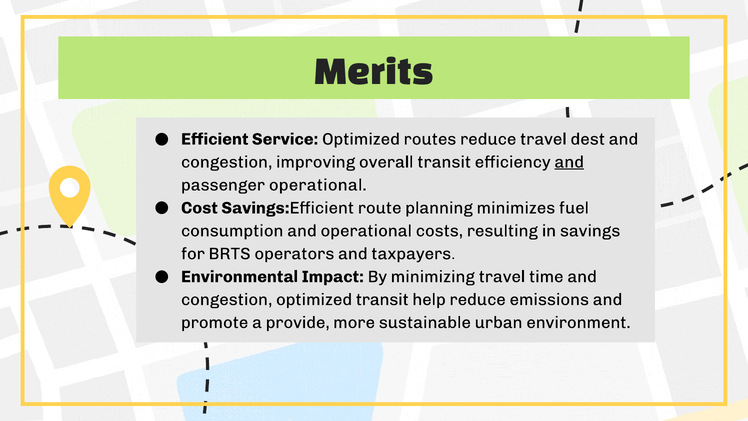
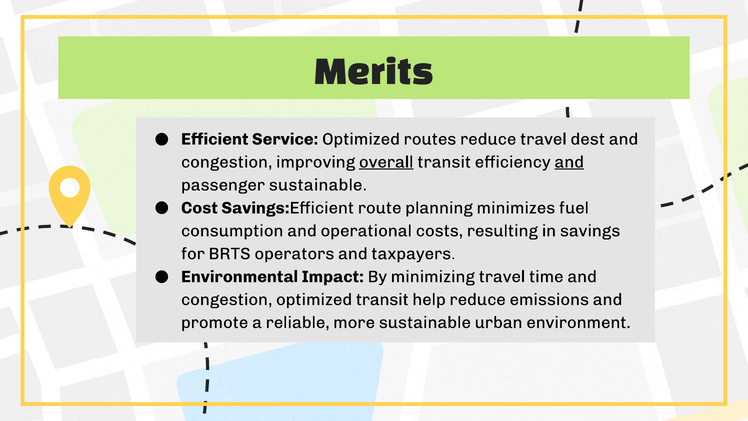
overall underline: none -> present
passenger operational: operational -> sustainable
provide: provide -> reliable
